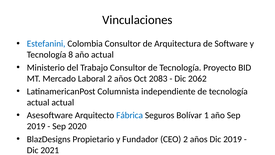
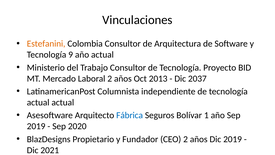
Estefanini colour: blue -> orange
8: 8 -> 9
Oct 2083: 2083 -> 2013
2062: 2062 -> 2037
